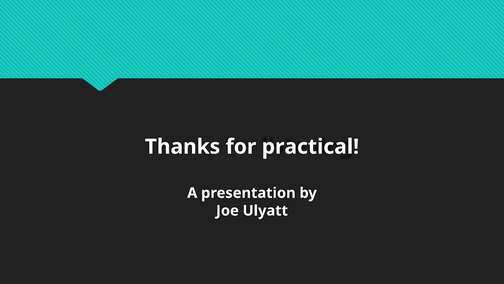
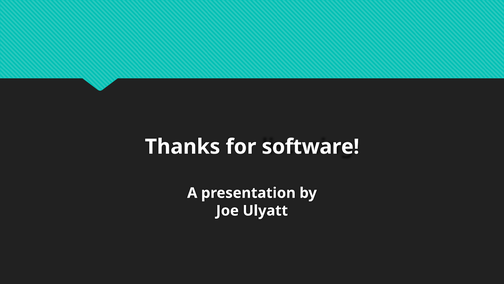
practical: practical -> software
